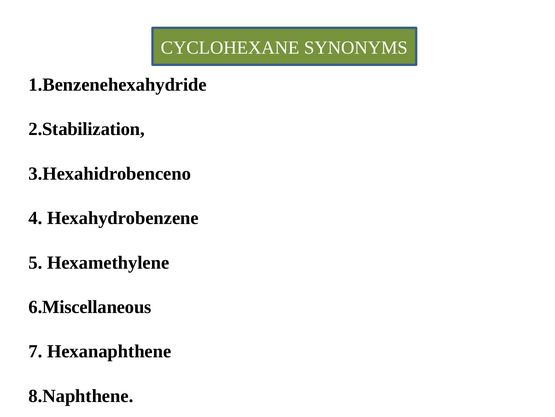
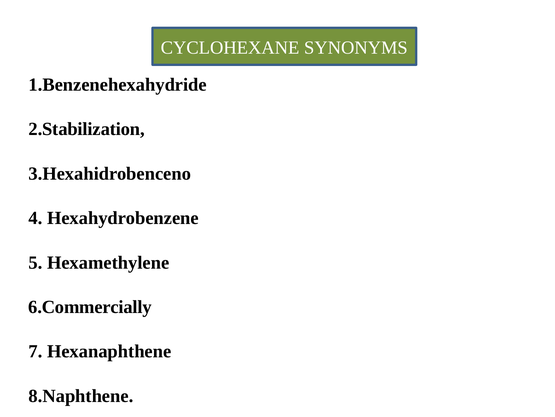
6.Miscellaneous: 6.Miscellaneous -> 6.Commercially
